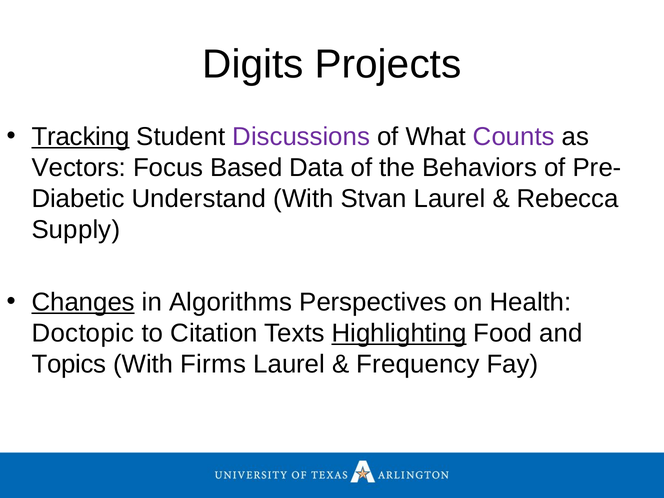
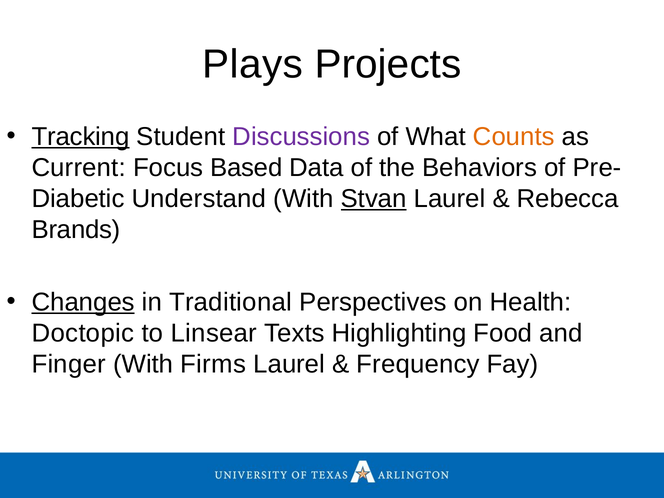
Digits: Digits -> Plays
Counts colour: purple -> orange
Vectors: Vectors -> Current
Stvan underline: none -> present
Supply: Supply -> Brands
Algorithms: Algorithms -> Traditional
Citation: Citation -> Linsear
Highlighting underline: present -> none
Topics: Topics -> Finger
